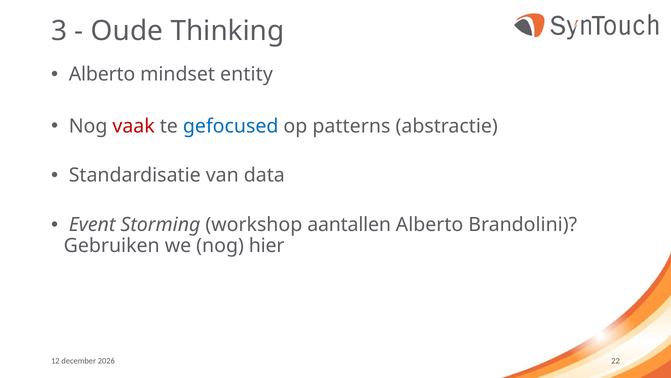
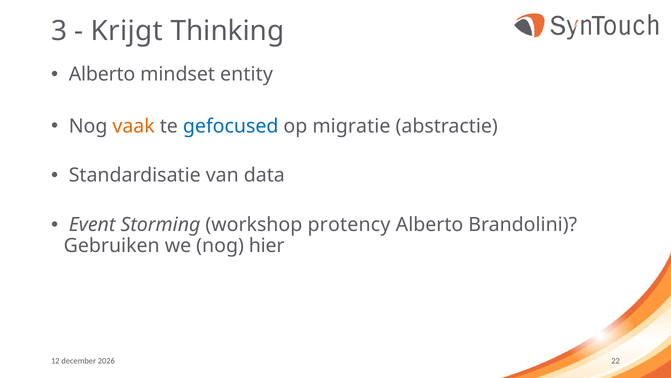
Oude: Oude -> Krijgt
vaak colour: red -> orange
patterns: patterns -> migratie
aantallen: aantallen -> protency
